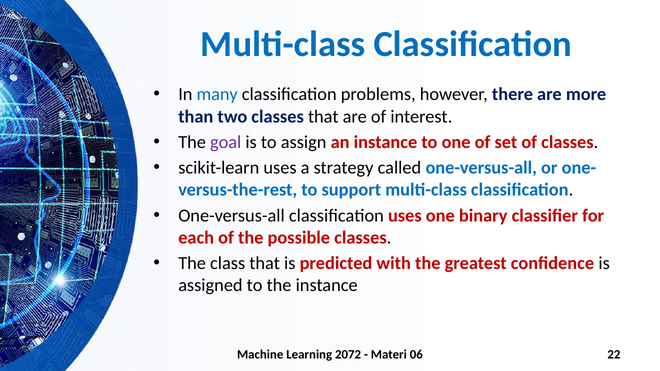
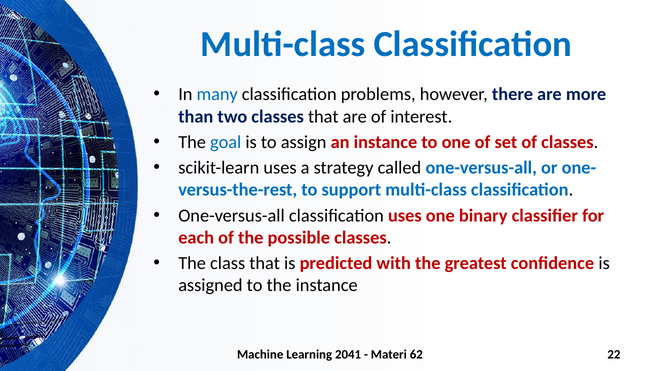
goal colour: purple -> blue
2072: 2072 -> 2041
06: 06 -> 62
